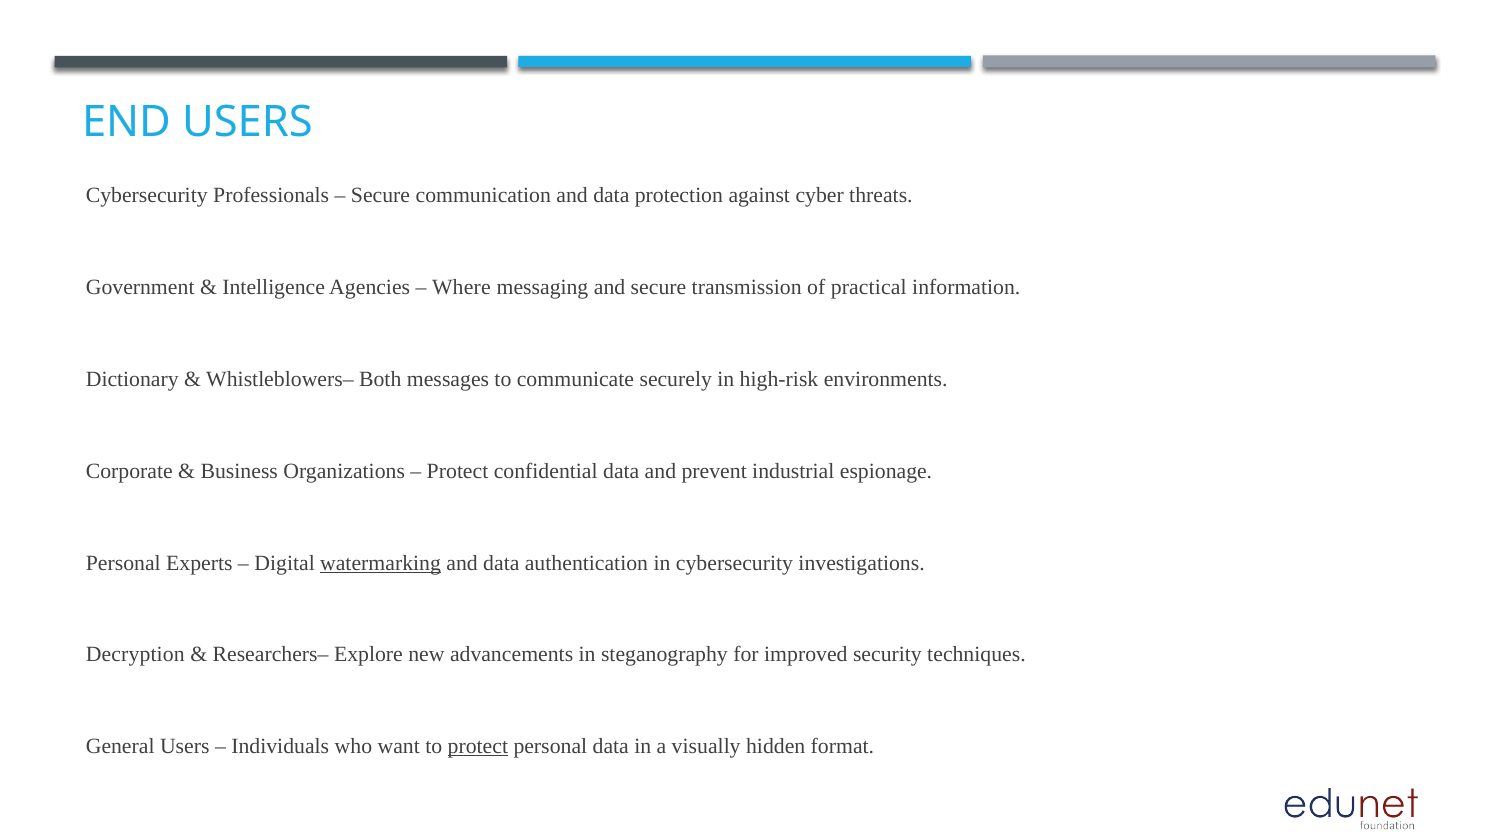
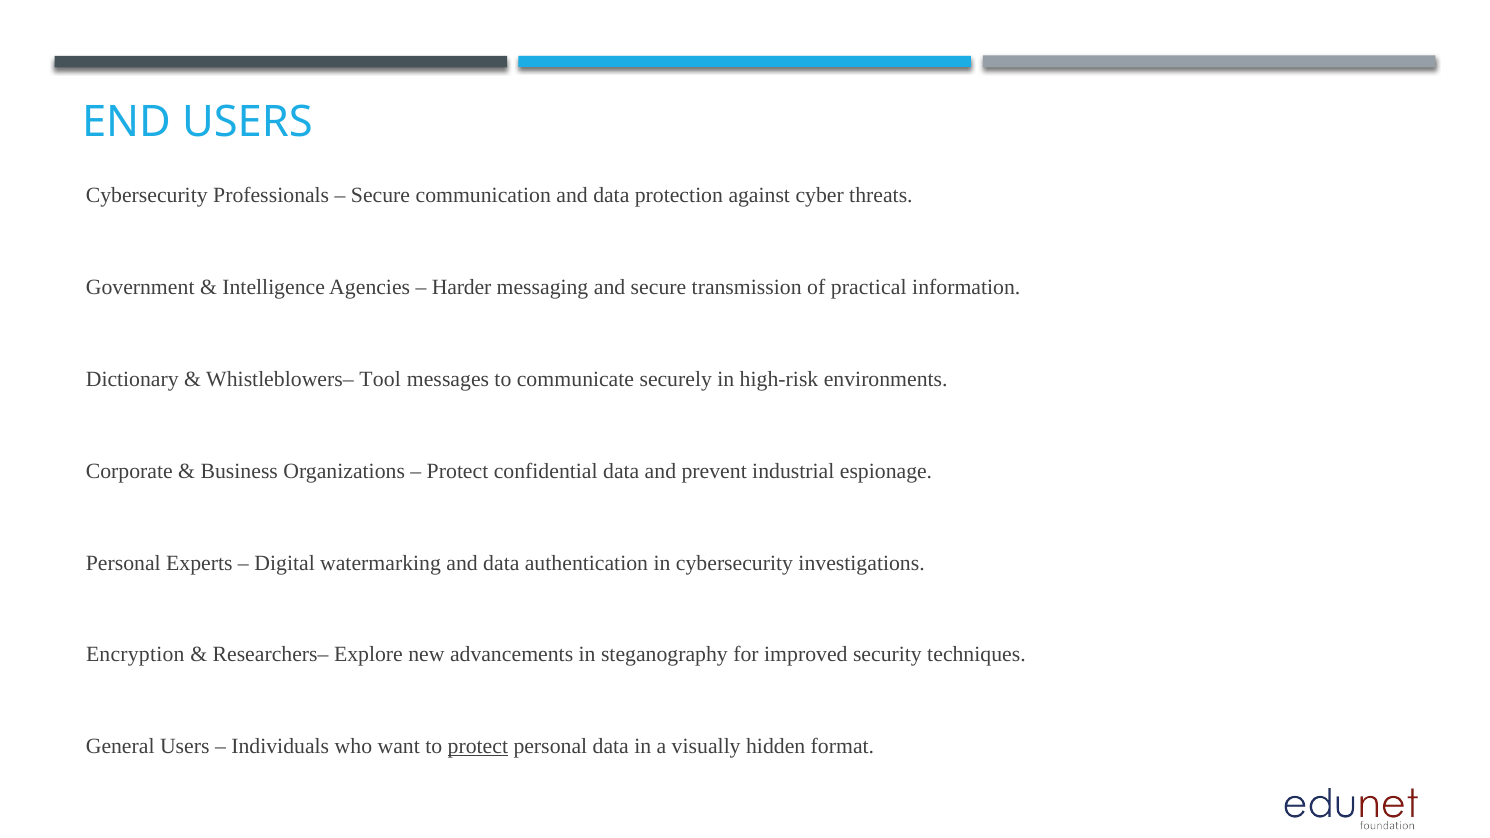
Where: Where -> Harder
Both: Both -> Tool
watermarking underline: present -> none
Decryption: Decryption -> Encryption
